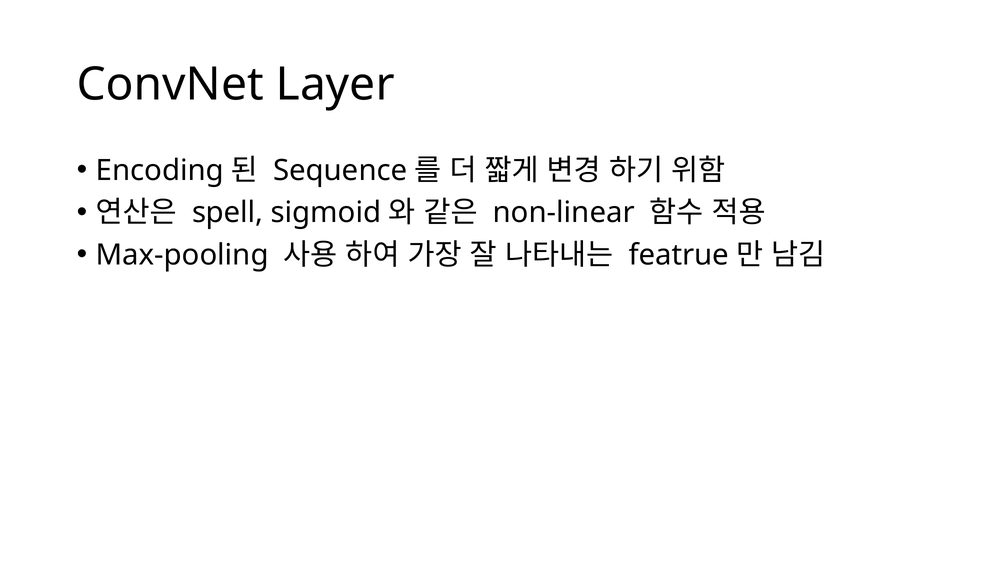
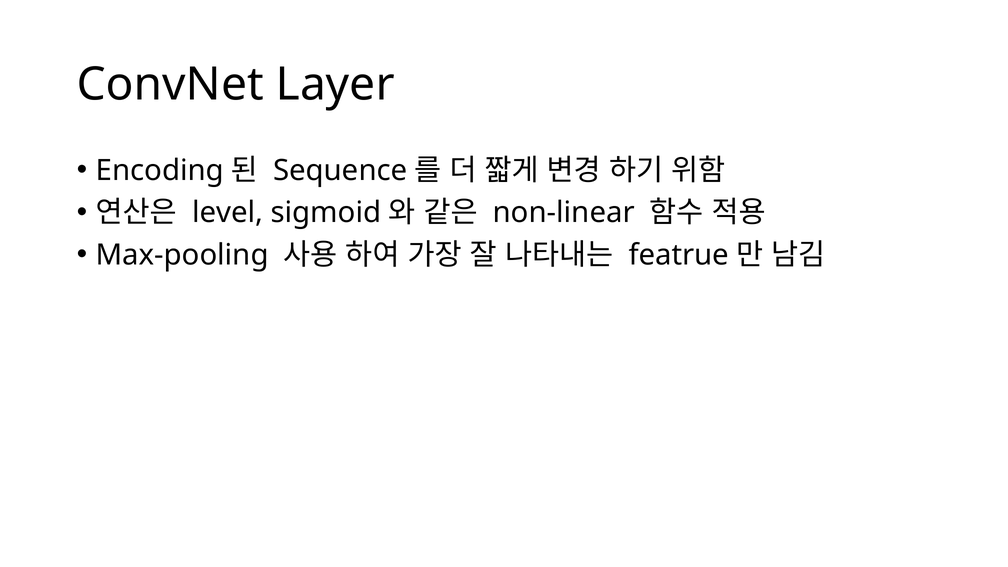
spell: spell -> level
